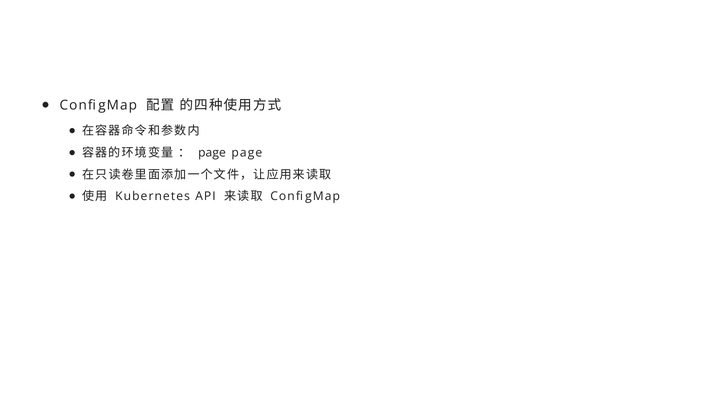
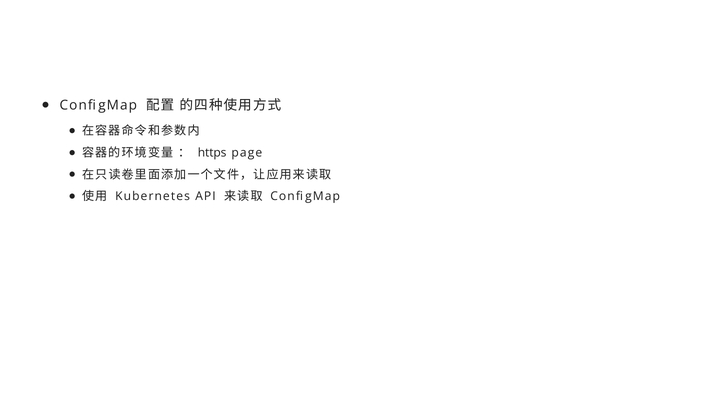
page at (212, 153): page -> https
